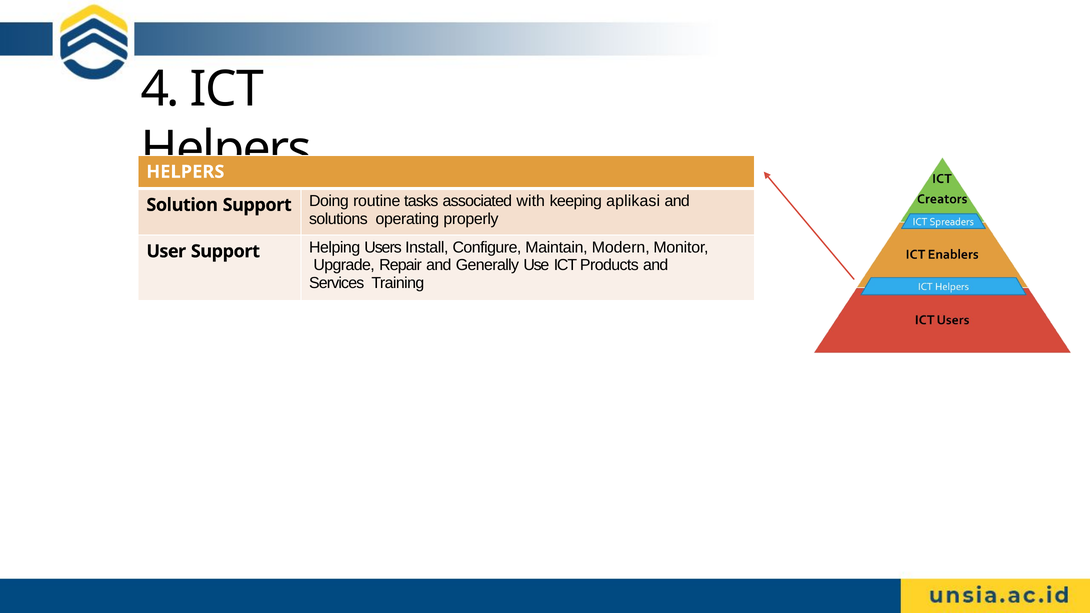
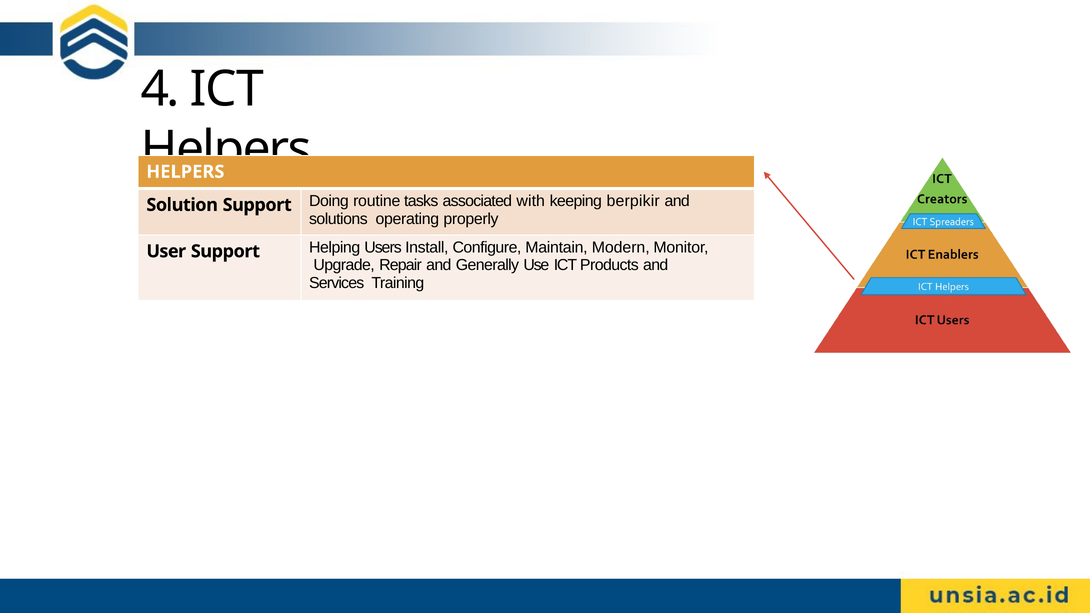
aplikasi: aplikasi -> berpikir
